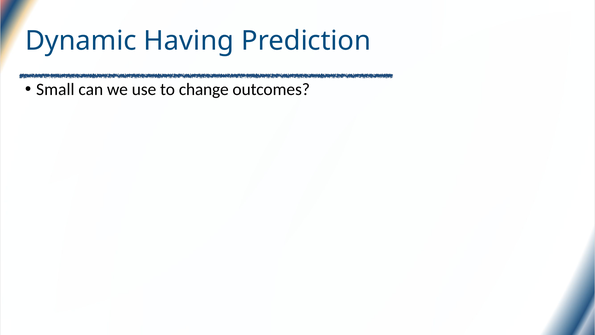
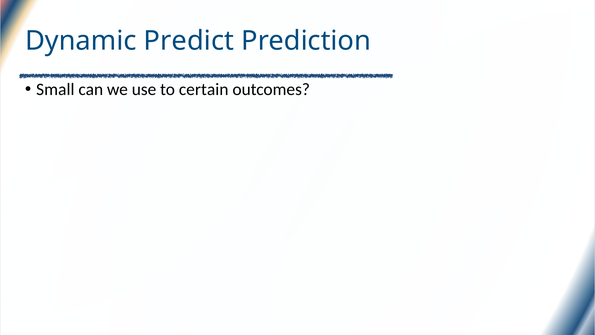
Having: Having -> Predict
change: change -> certain
